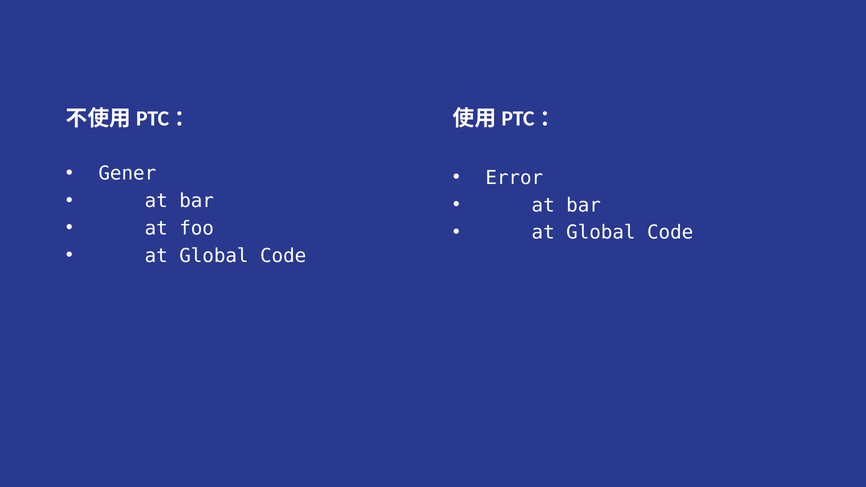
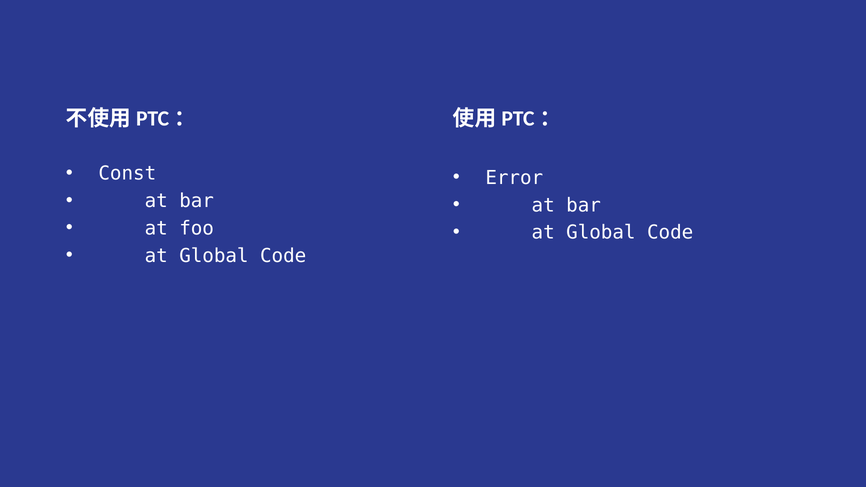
Gener: Gener -> Const
